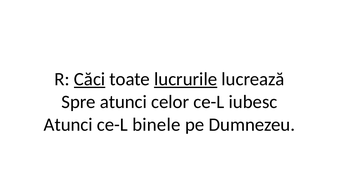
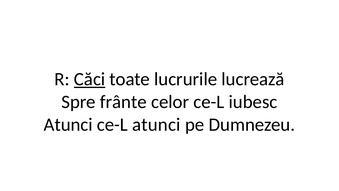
lucrurile underline: present -> none
Spre atunci: atunci -> frânte
ce-L binele: binele -> atunci
